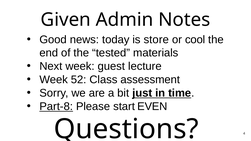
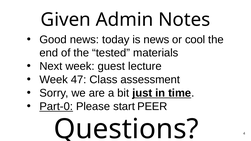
is store: store -> news
52: 52 -> 47
Part-8: Part-8 -> Part-0
EVEN: EVEN -> PEER
